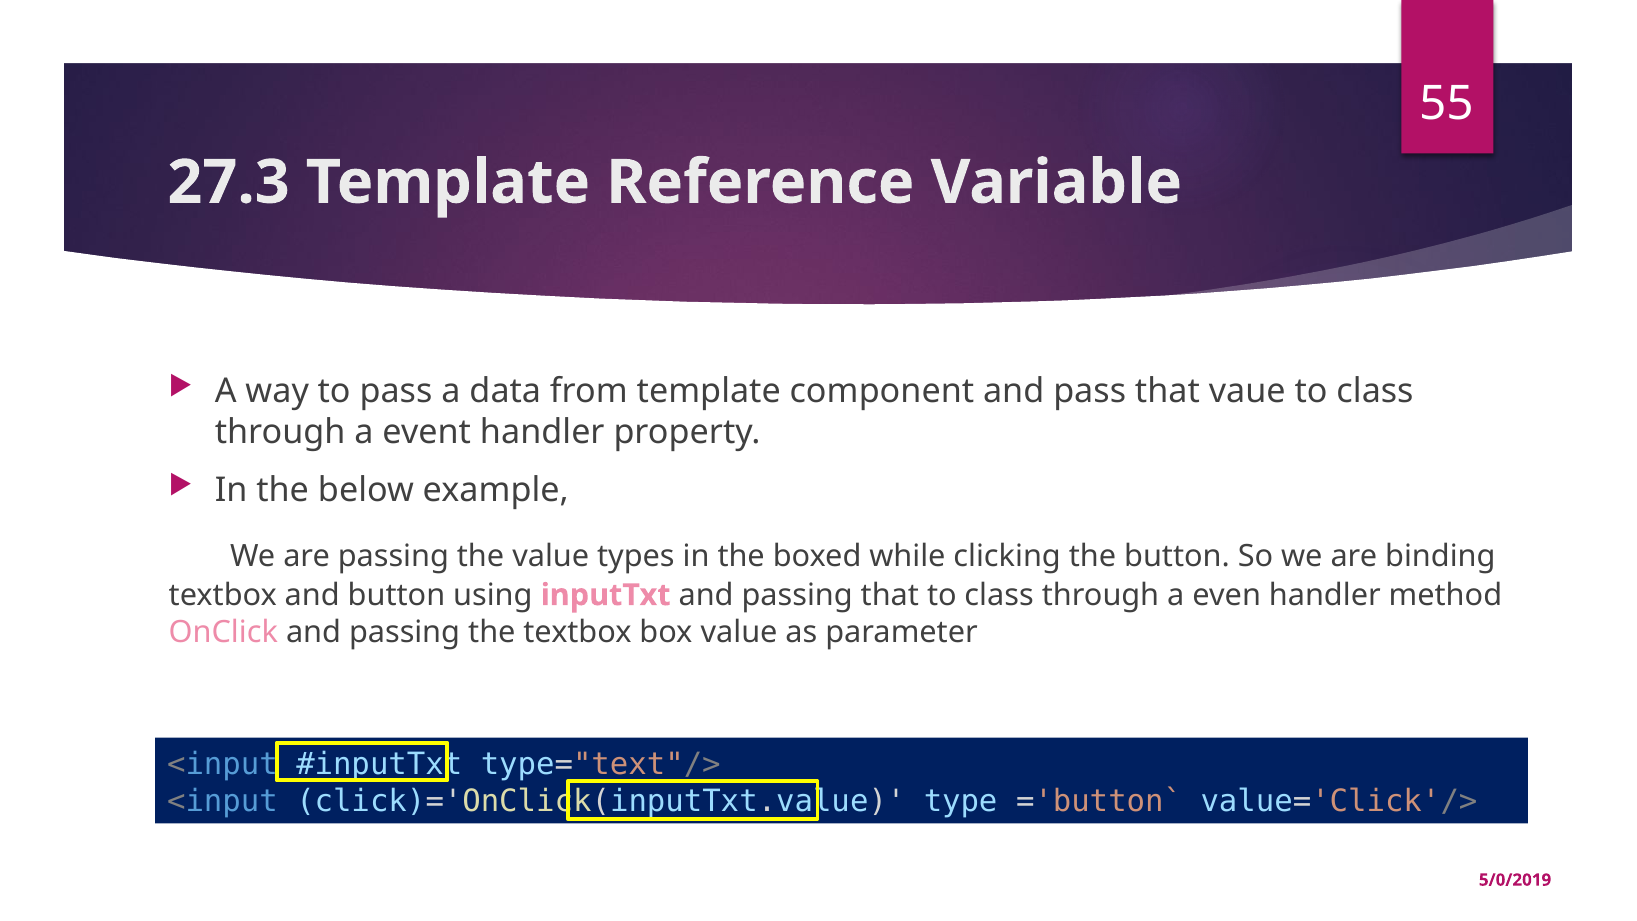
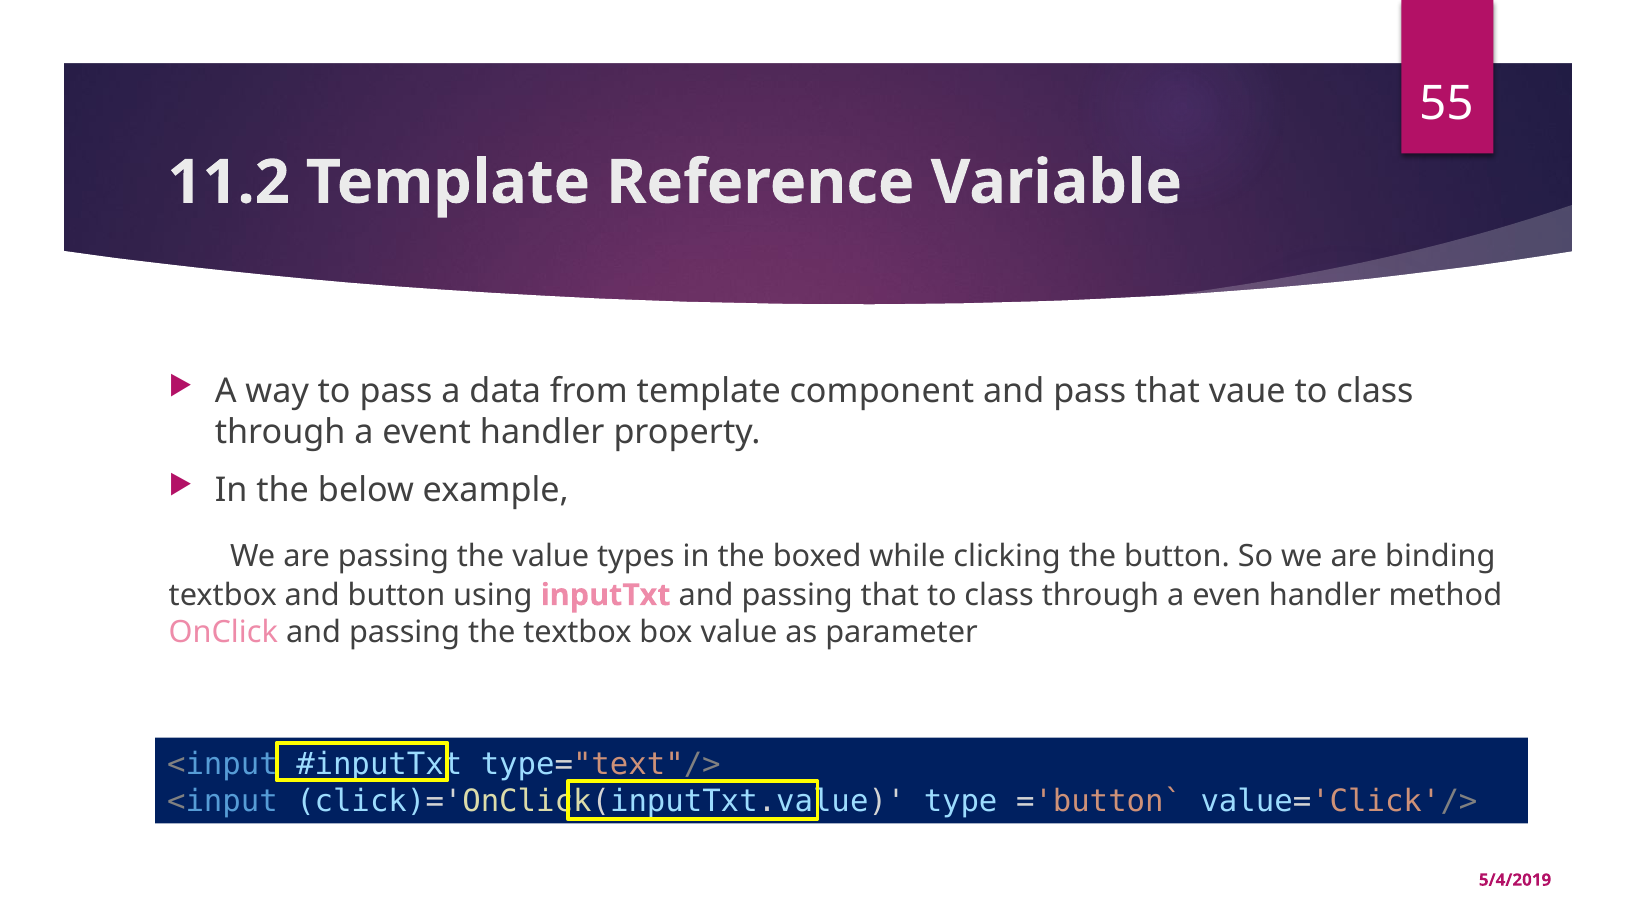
27.3: 27.3 -> 11.2
5/0/2019: 5/0/2019 -> 5/4/2019
